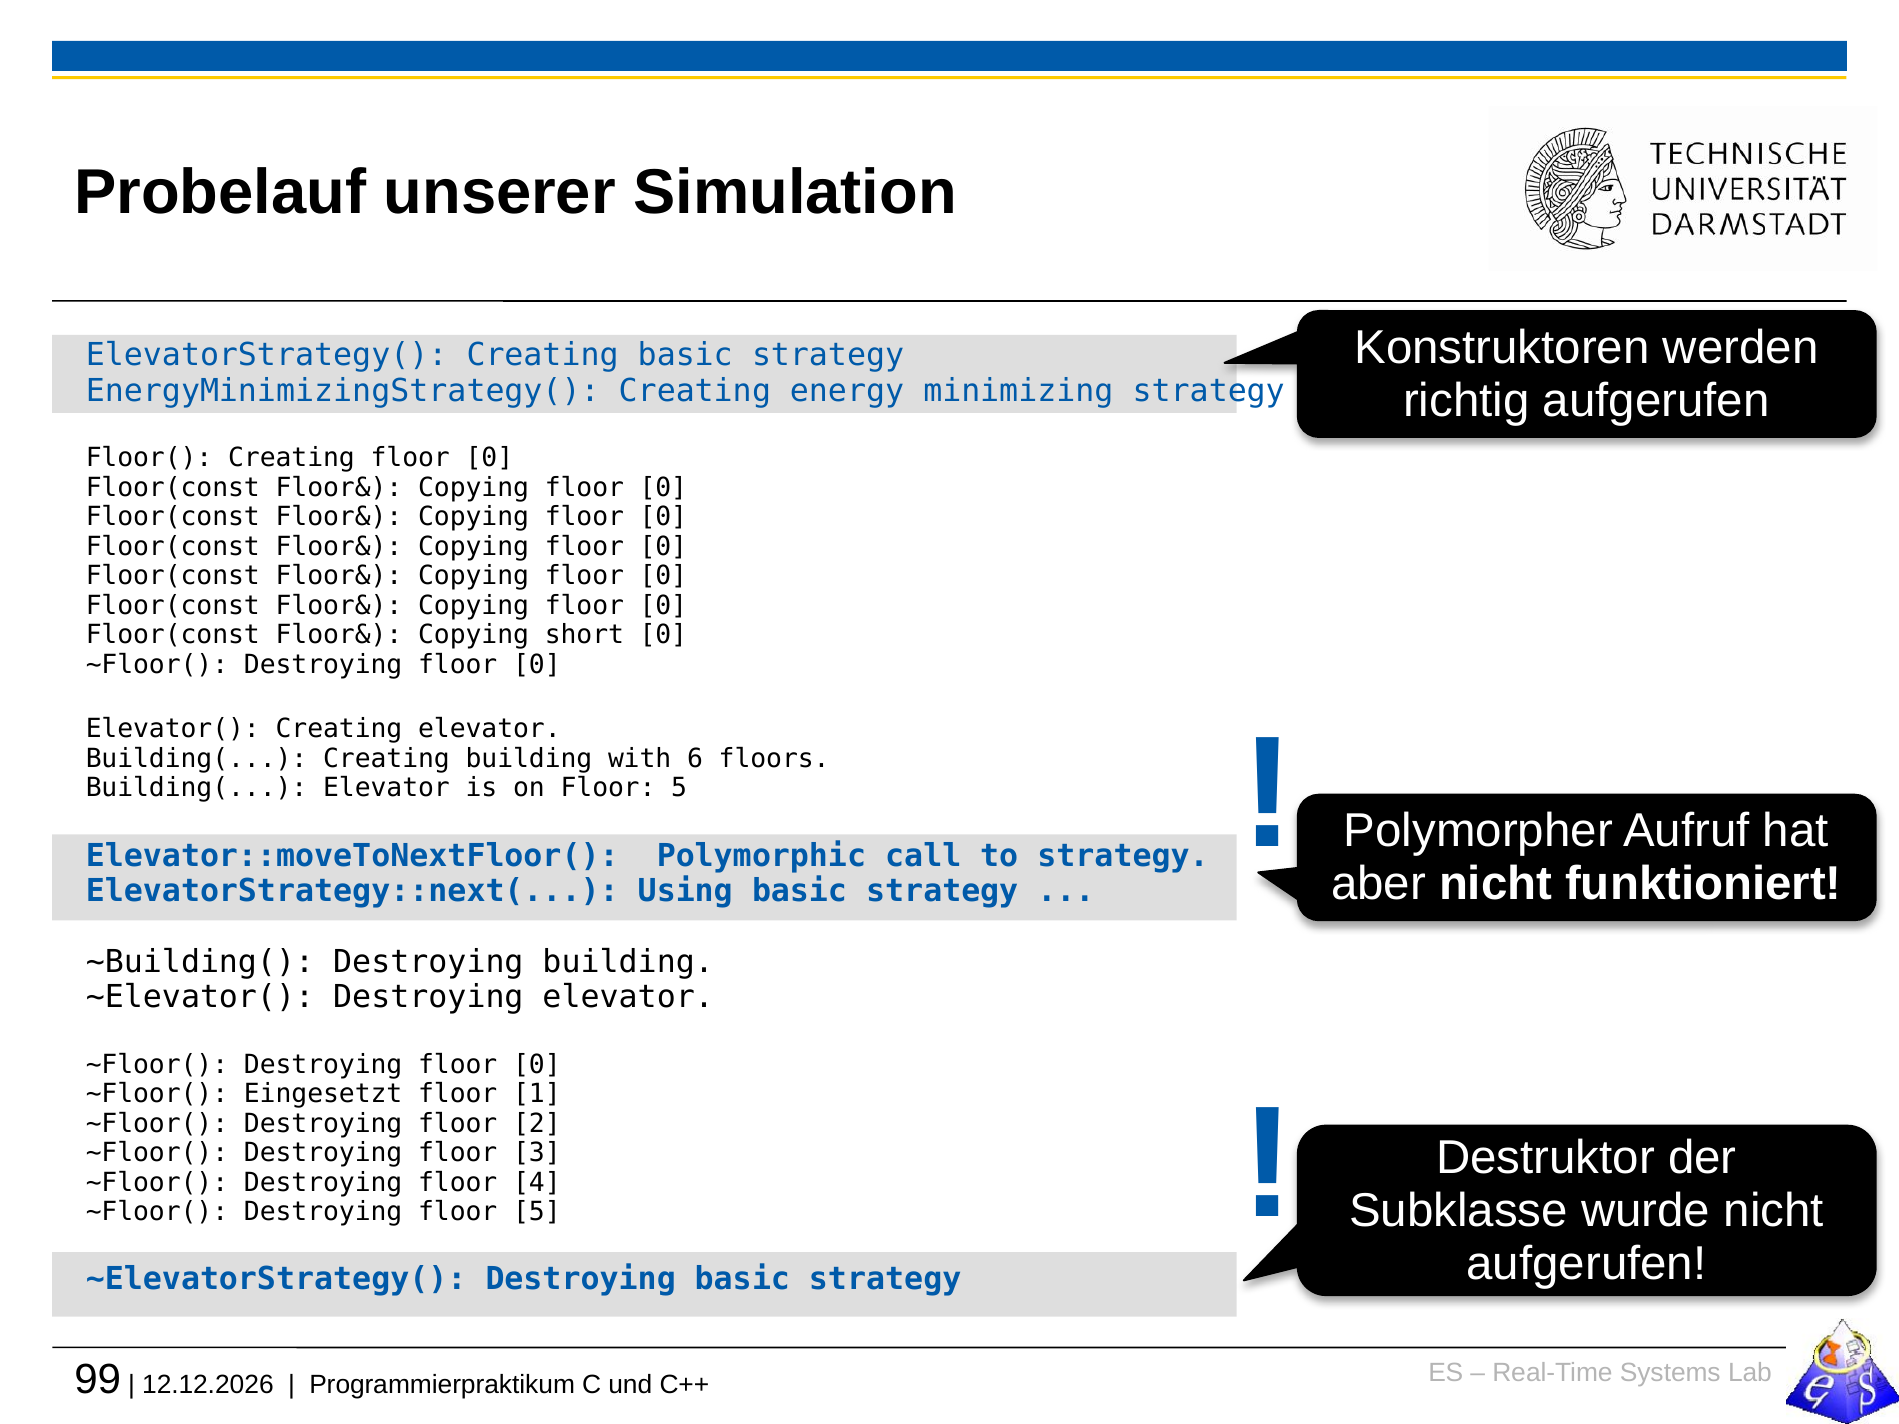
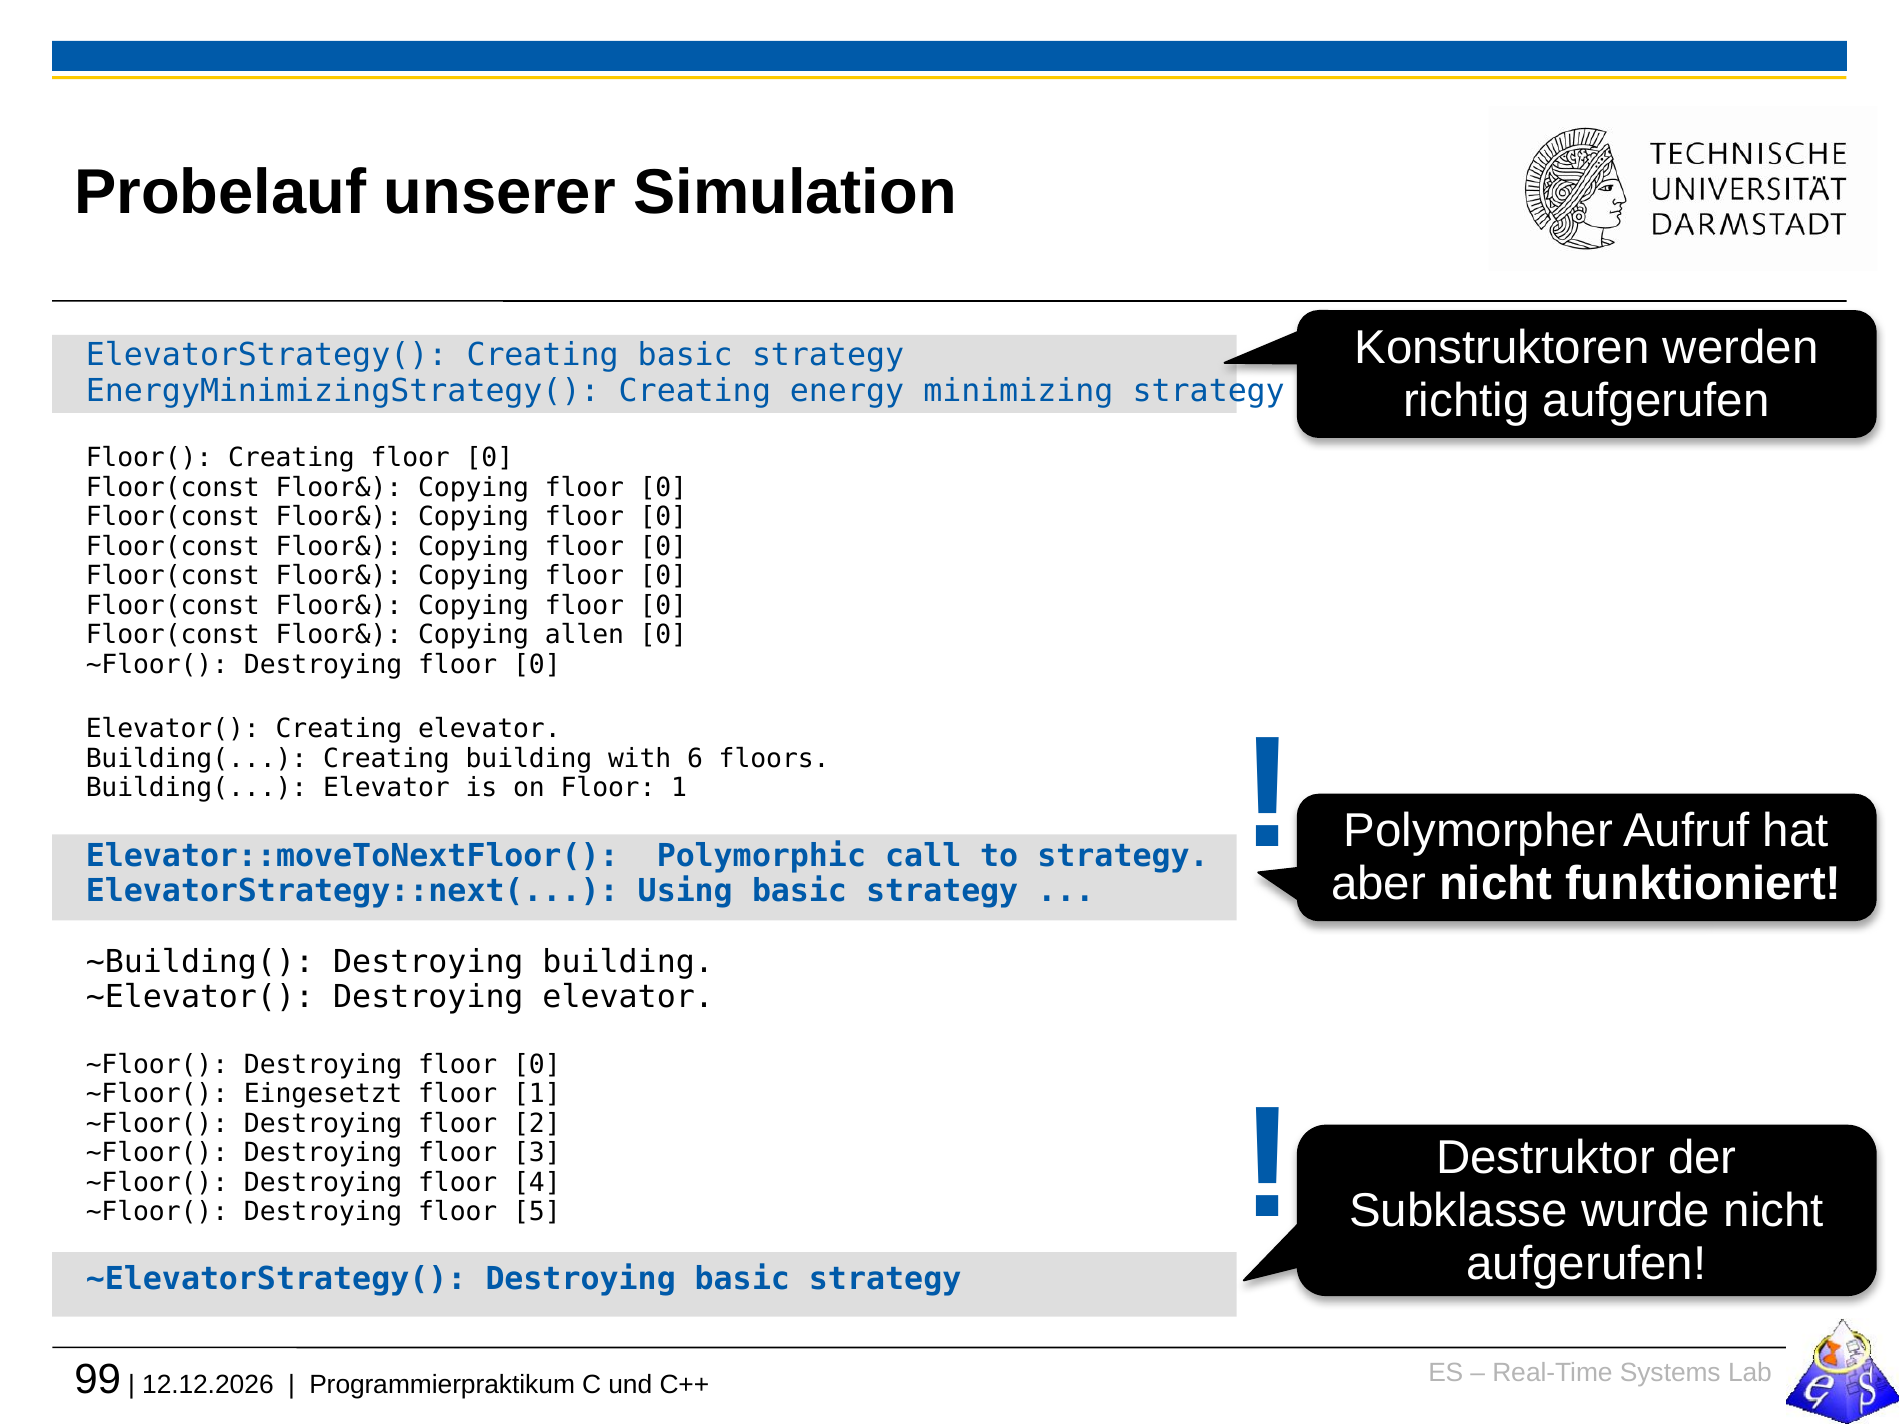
short: short -> allen
on Floor 5: 5 -> 1
